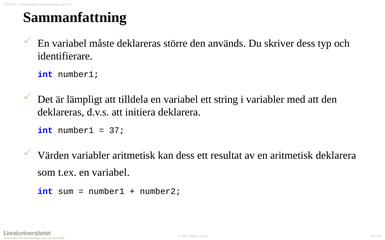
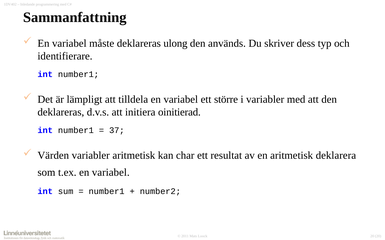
större: större -> ulong
string: string -> större
initiera deklarera: deklarera -> oinitierad
kan dess: dess -> char
